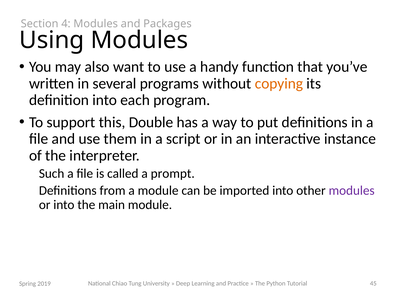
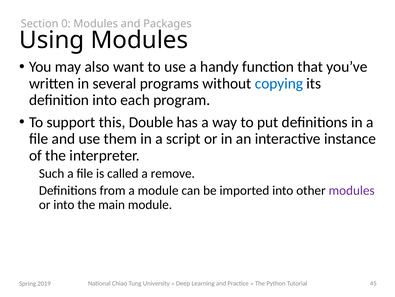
4: 4 -> 0
copying colour: orange -> blue
prompt: prompt -> remove
